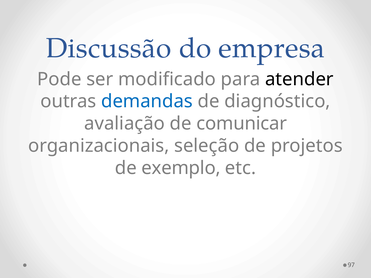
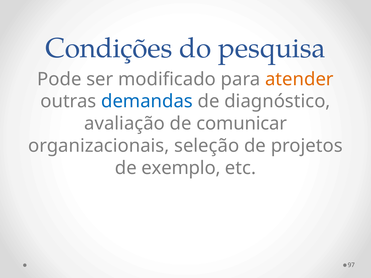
Discussão: Discussão -> Condições
empresa: empresa -> pesquisa
atender colour: black -> orange
